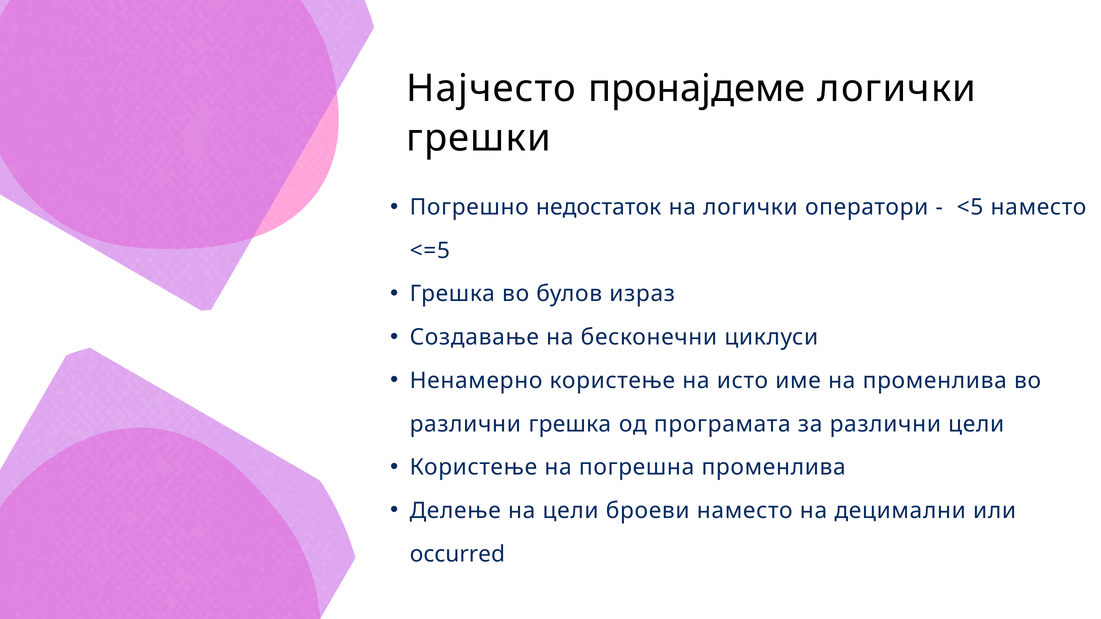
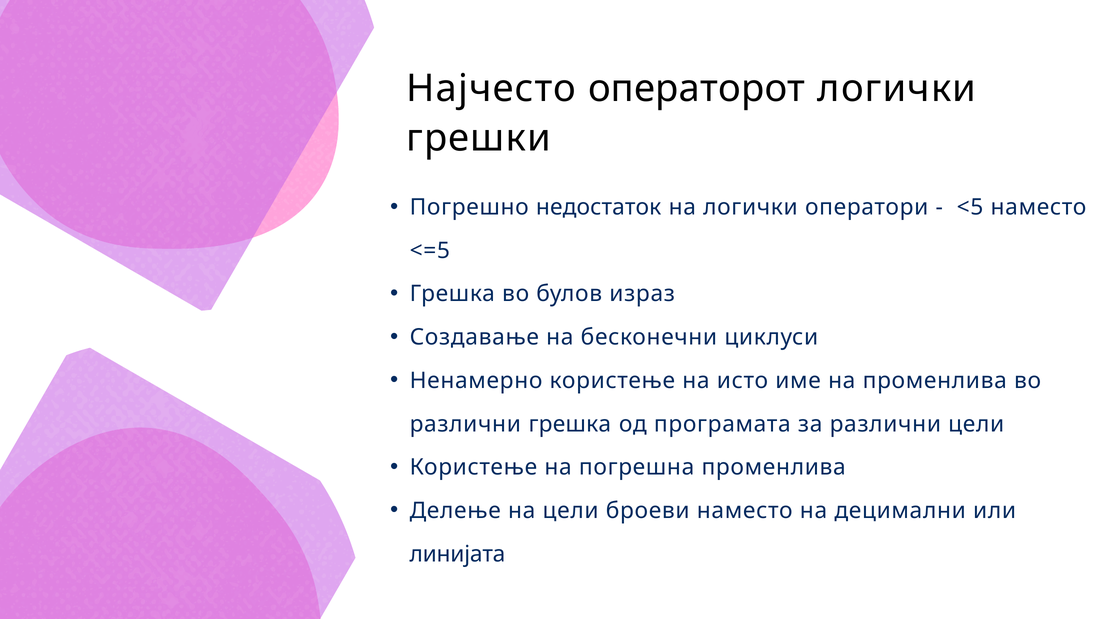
пронајдеме: пронајдеме -> операторот
occurred: occurred -> линијата
